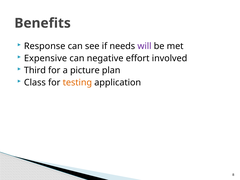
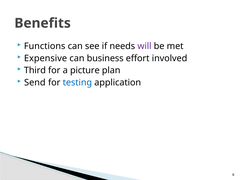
Response: Response -> Functions
negative: negative -> business
Class: Class -> Send
testing colour: orange -> blue
